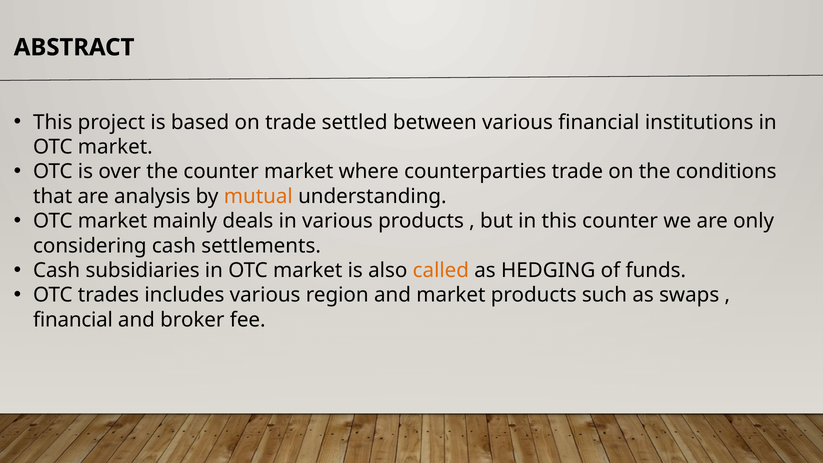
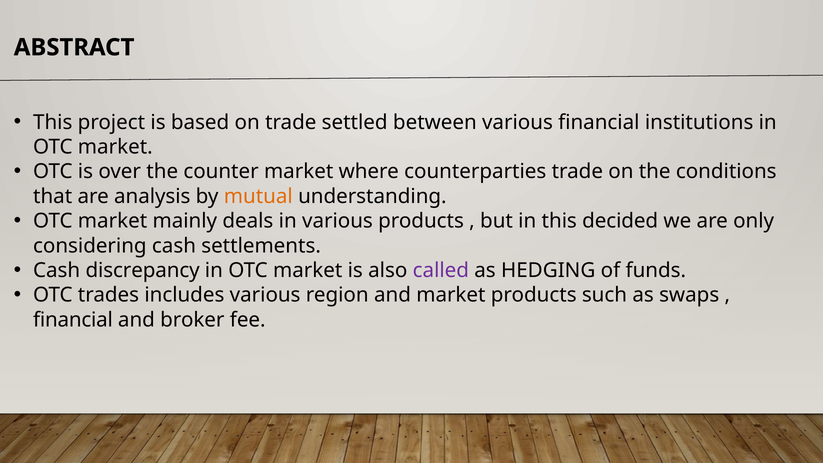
this counter: counter -> decided
subsidiaries: subsidiaries -> discrepancy
called colour: orange -> purple
